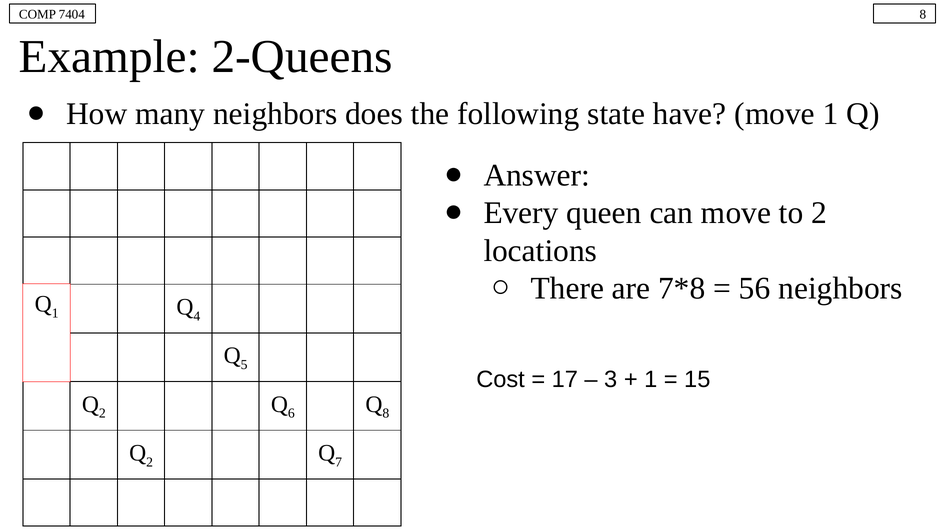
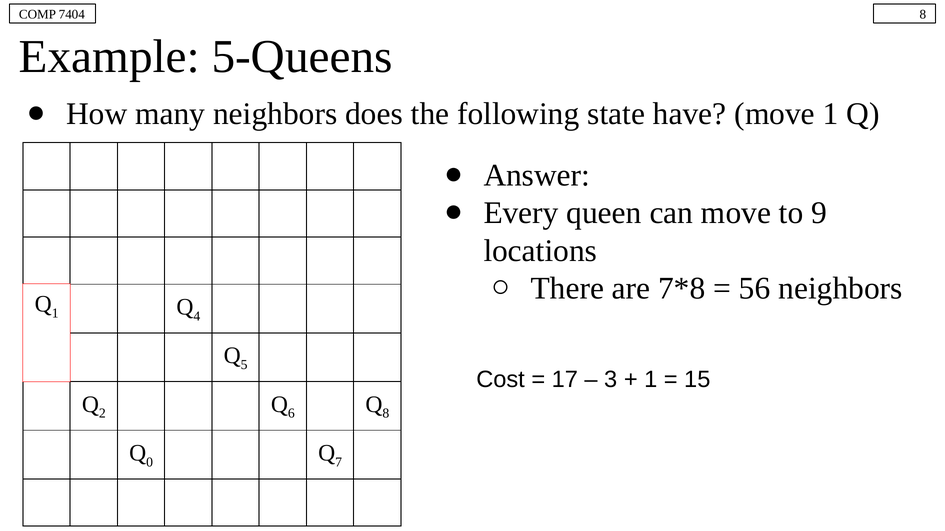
2-Queens: 2-Queens -> 5-Queens
to 2: 2 -> 9
2 at (150, 463): 2 -> 0
